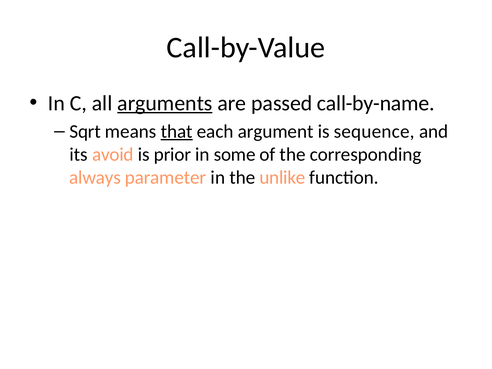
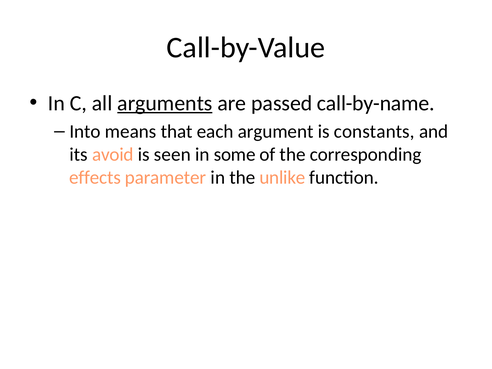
Sqrt: Sqrt -> Into
that underline: present -> none
sequence: sequence -> constants
prior: prior -> seen
always: always -> effects
